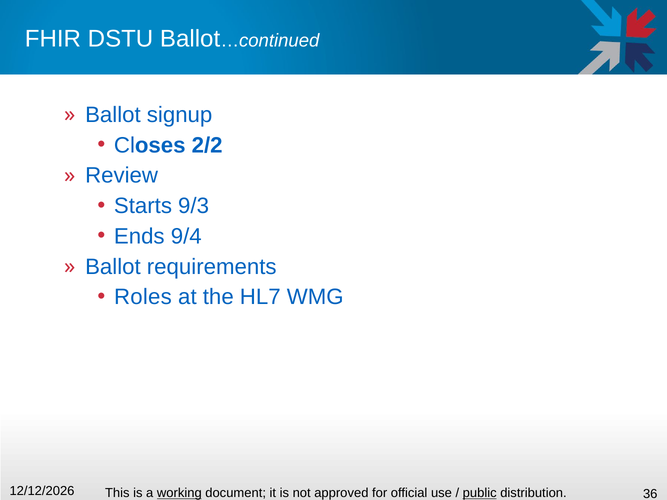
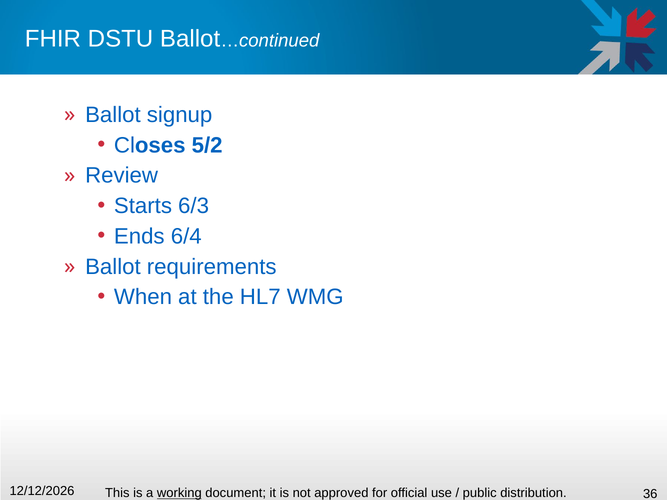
2/2: 2/2 -> 5/2
9/3: 9/3 -> 6/3
9/4: 9/4 -> 6/4
Roles: Roles -> When
public underline: present -> none
